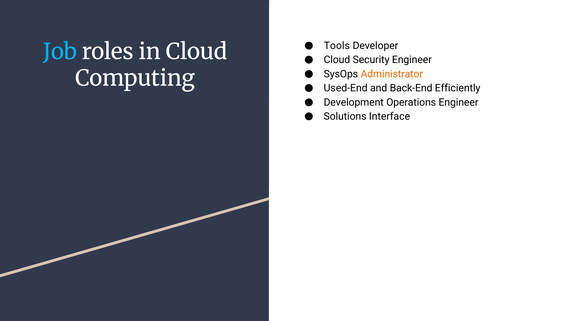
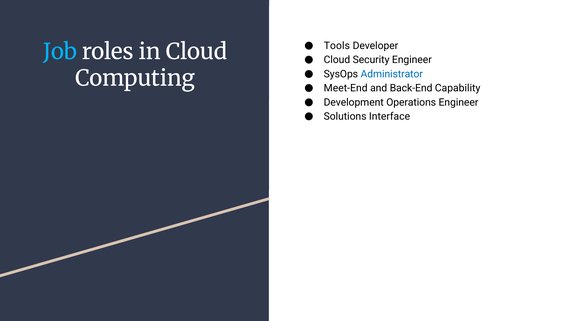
Administrator colour: orange -> blue
Used-End: Used-End -> Meet-End
Efficiently: Efficiently -> Capability
